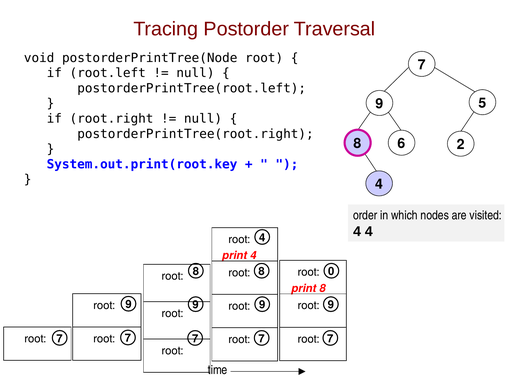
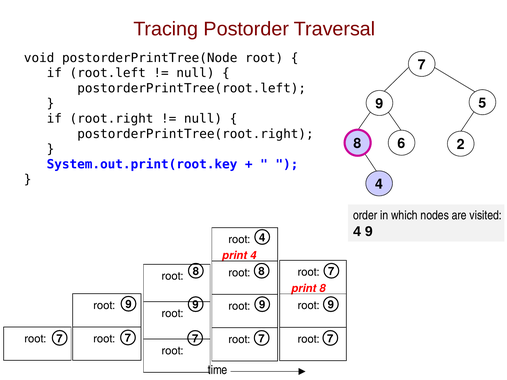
4 4: 4 -> 9
8 0: 0 -> 7
